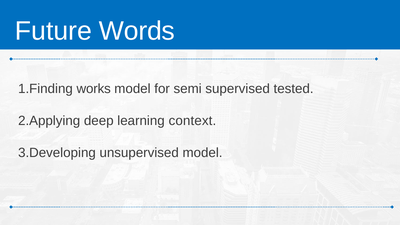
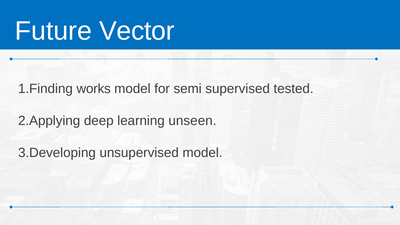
Words: Words -> Vector
context: context -> unseen
